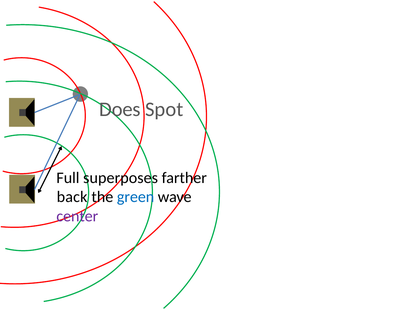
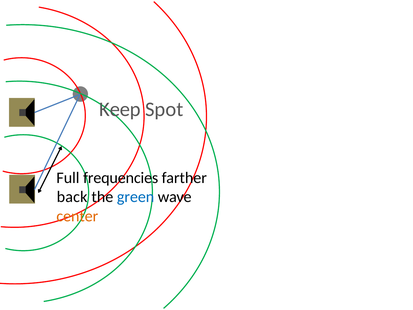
Does: Does -> Keep
superposes: superposes -> frequencies
center colour: purple -> orange
